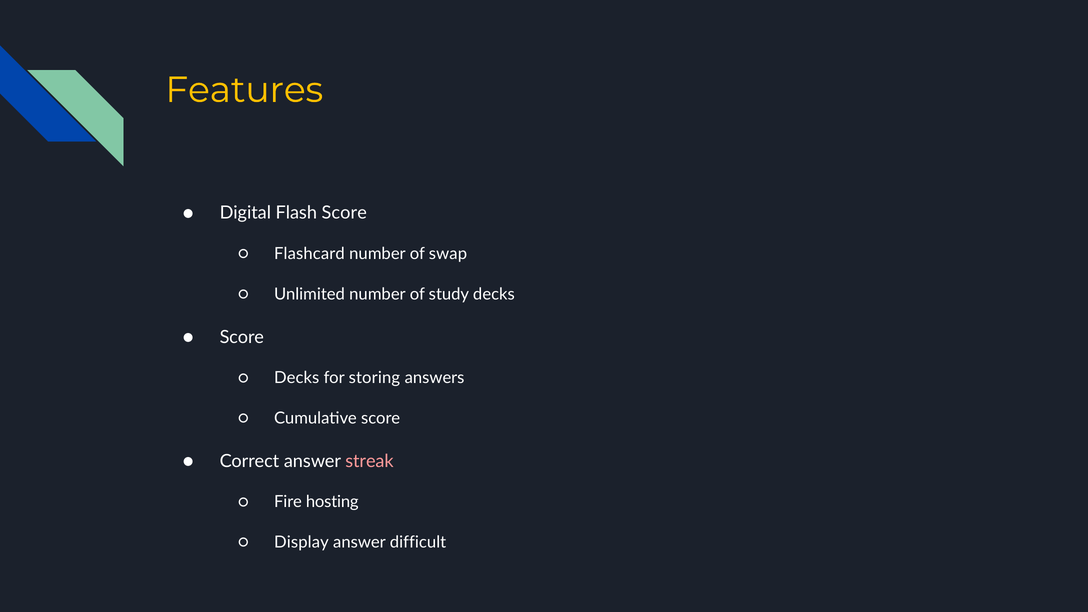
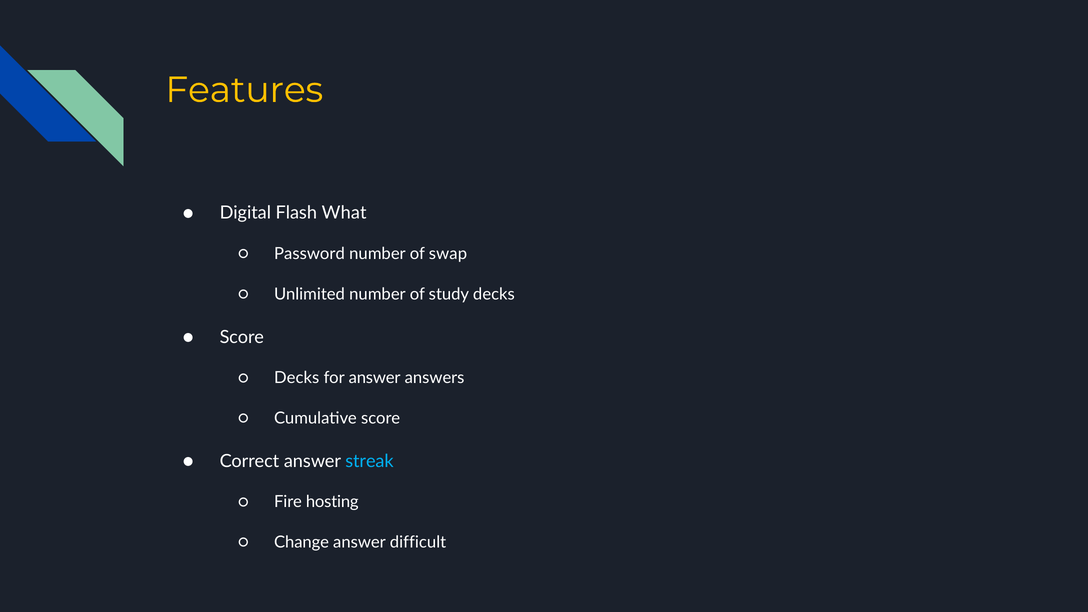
Flash Score: Score -> What
Flashcard: Flashcard -> Password
for storing: storing -> answer
streak colour: pink -> light blue
Display: Display -> Change
